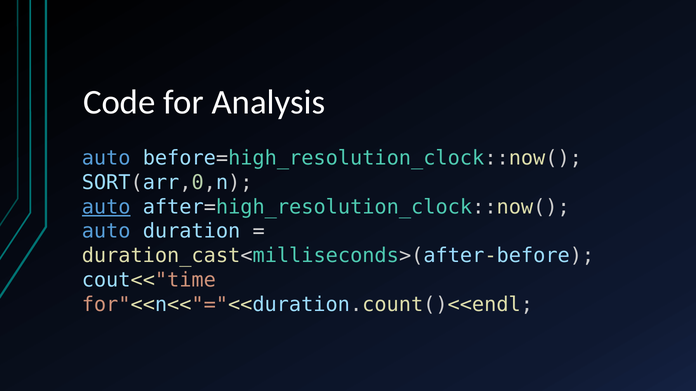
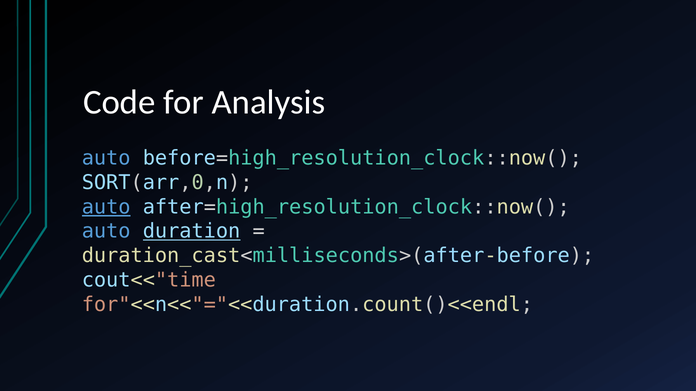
duration underline: none -> present
